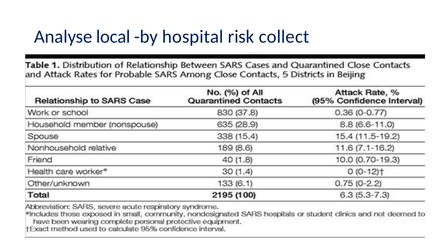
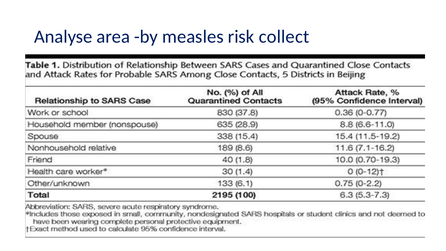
local: local -> area
hospital: hospital -> measles
